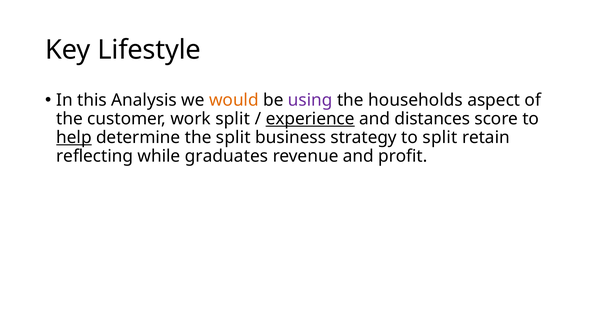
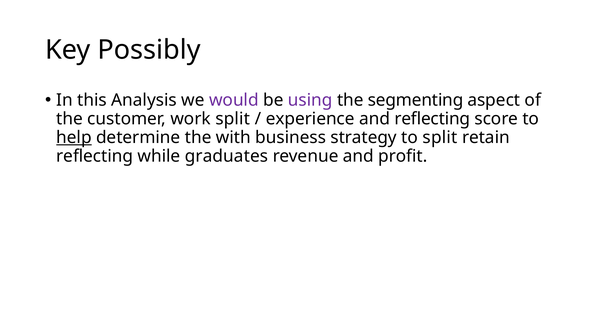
Lifestyle: Lifestyle -> Possibly
would colour: orange -> purple
households: households -> segmenting
experience underline: present -> none
and distances: distances -> reflecting
the split: split -> with
